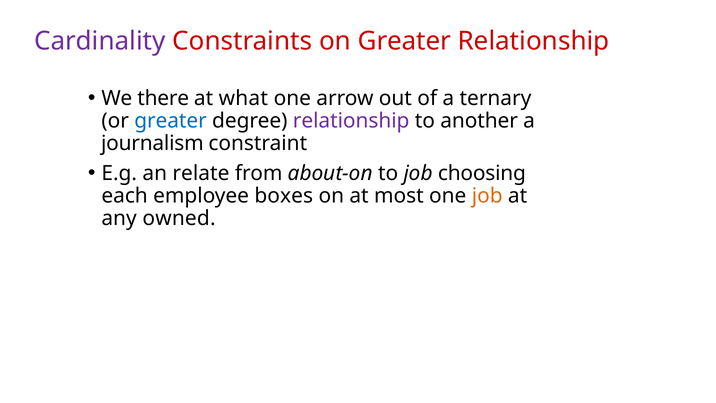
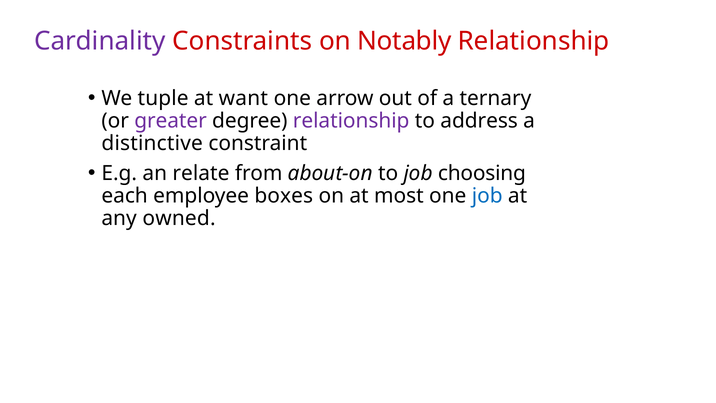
on Greater: Greater -> Notably
there: there -> tuple
what: what -> want
greater at (171, 121) colour: blue -> purple
another: another -> address
journalism: journalism -> distinctive
job at (487, 196) colour: orange -> blue
